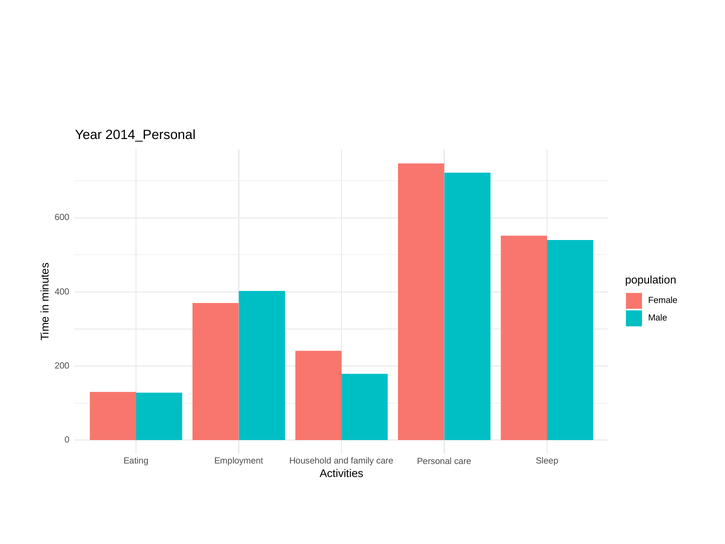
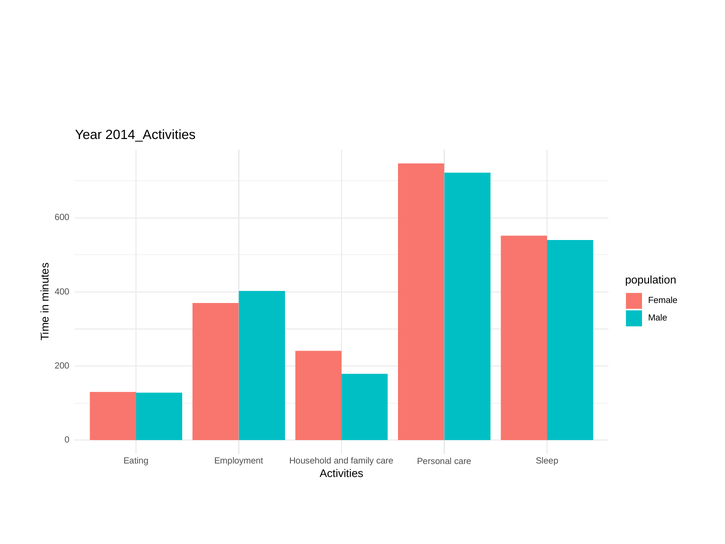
2014_Personal: 2014_Personal -> 2014_Activities
